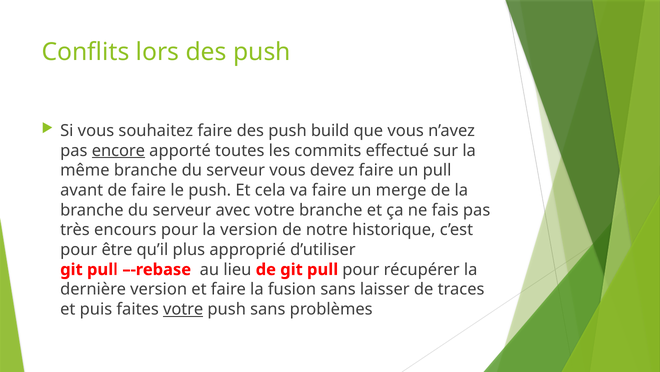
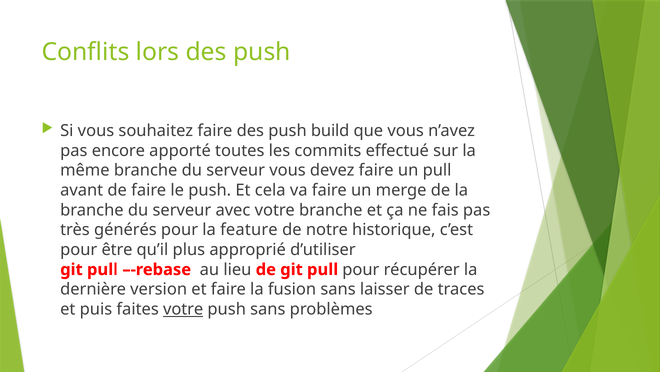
encore underline: present -> none
encours: encours -> générés
la version: version -> feature
